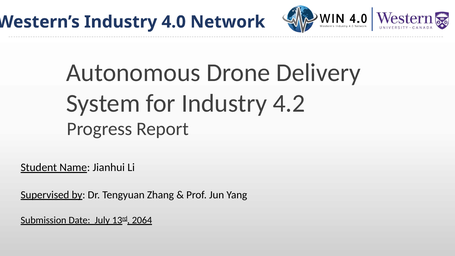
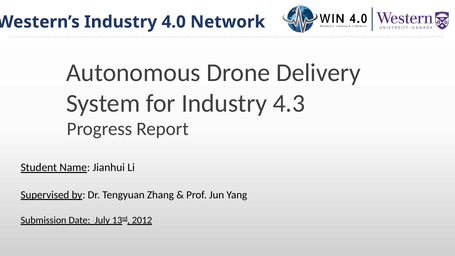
4.2: 4.2 -> 4.3
2064: 2064 -> 2012
